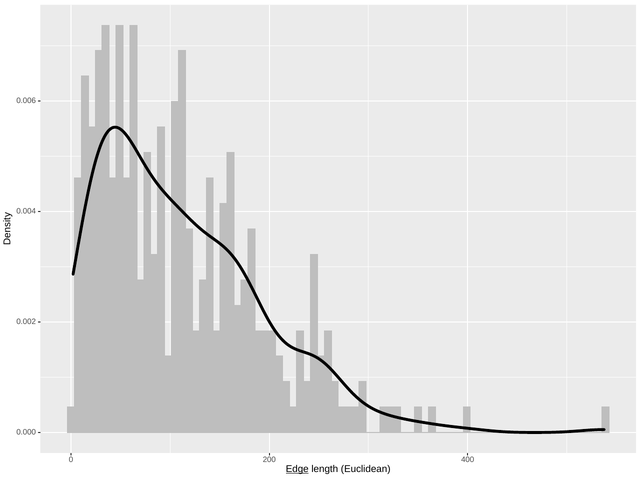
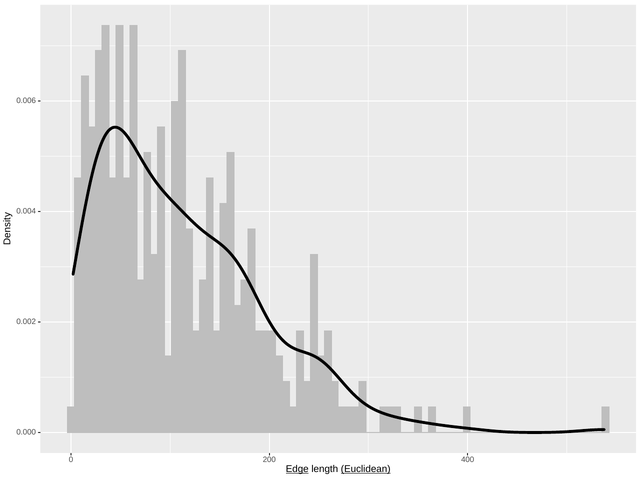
Euclidean underline: none -> present
